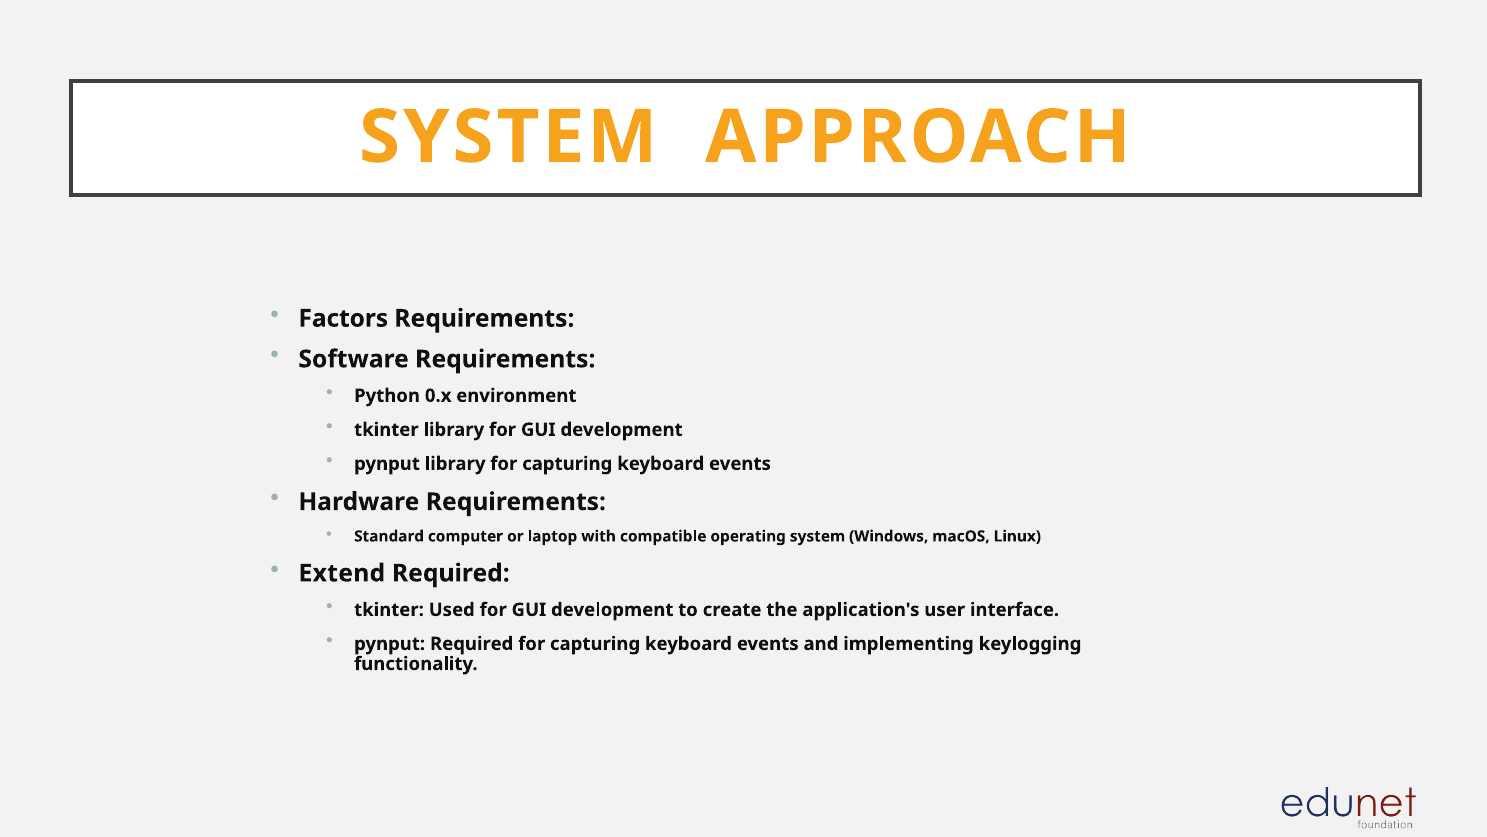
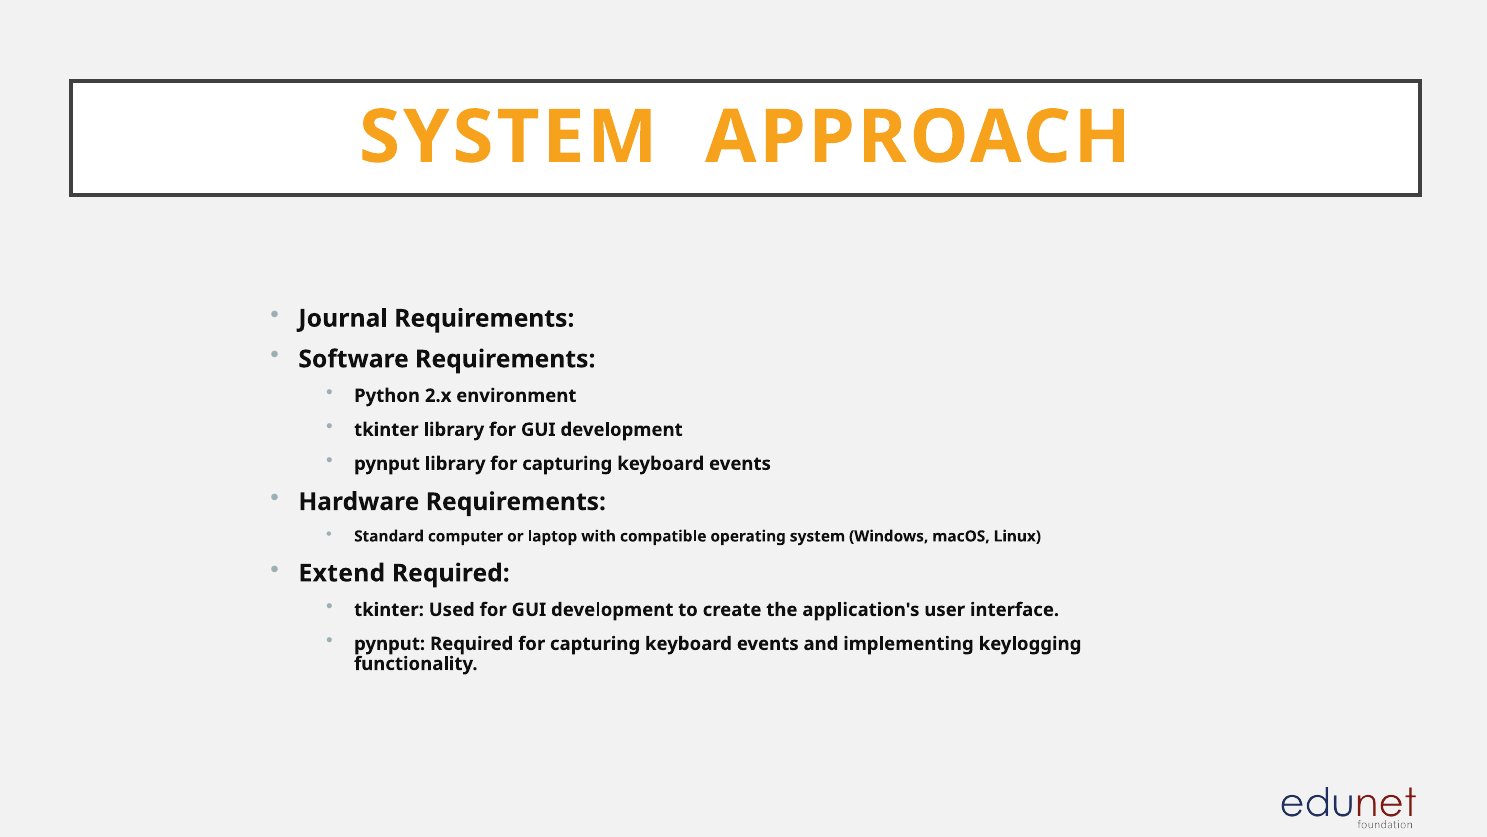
Factors: Factors -> Journal
0.x: 0.x -> 2.x
